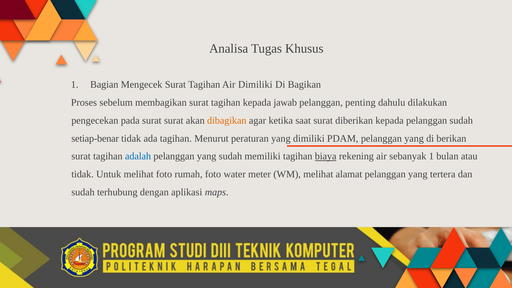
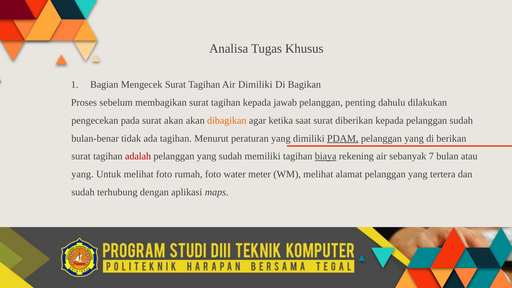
surat surat: surat -> akan
setiap-benar: setiap-benar -> bulan-benar
PDAM underline: none -> present
adalah colour: blue -> red
sebanyak 1: 1 -> 7
tidak at (83, 174): tidak -> yang
